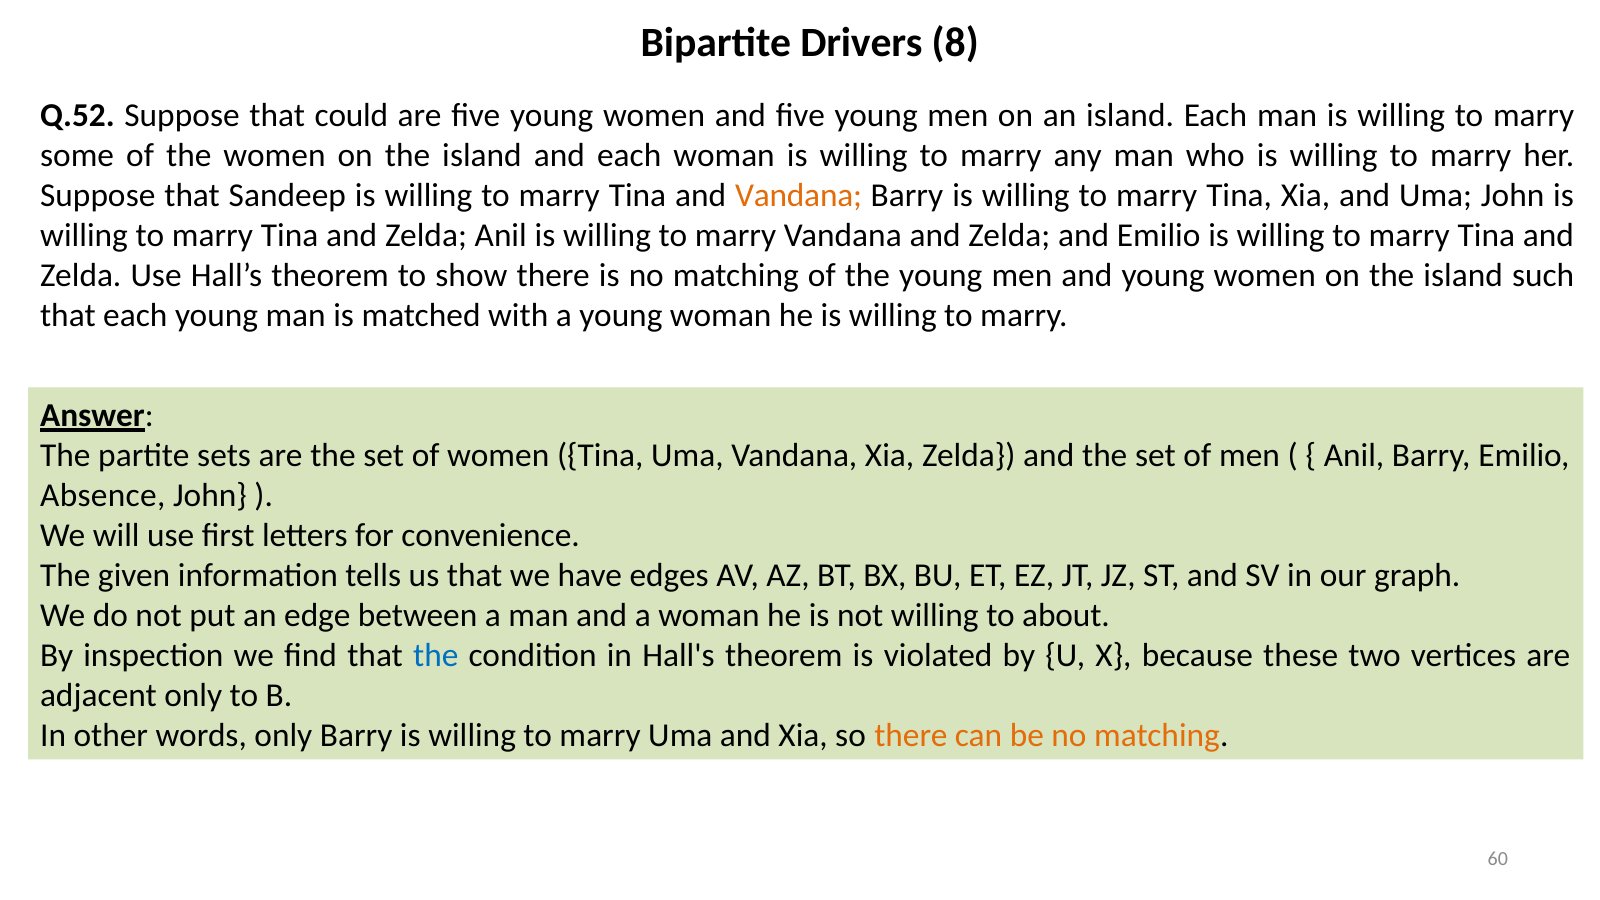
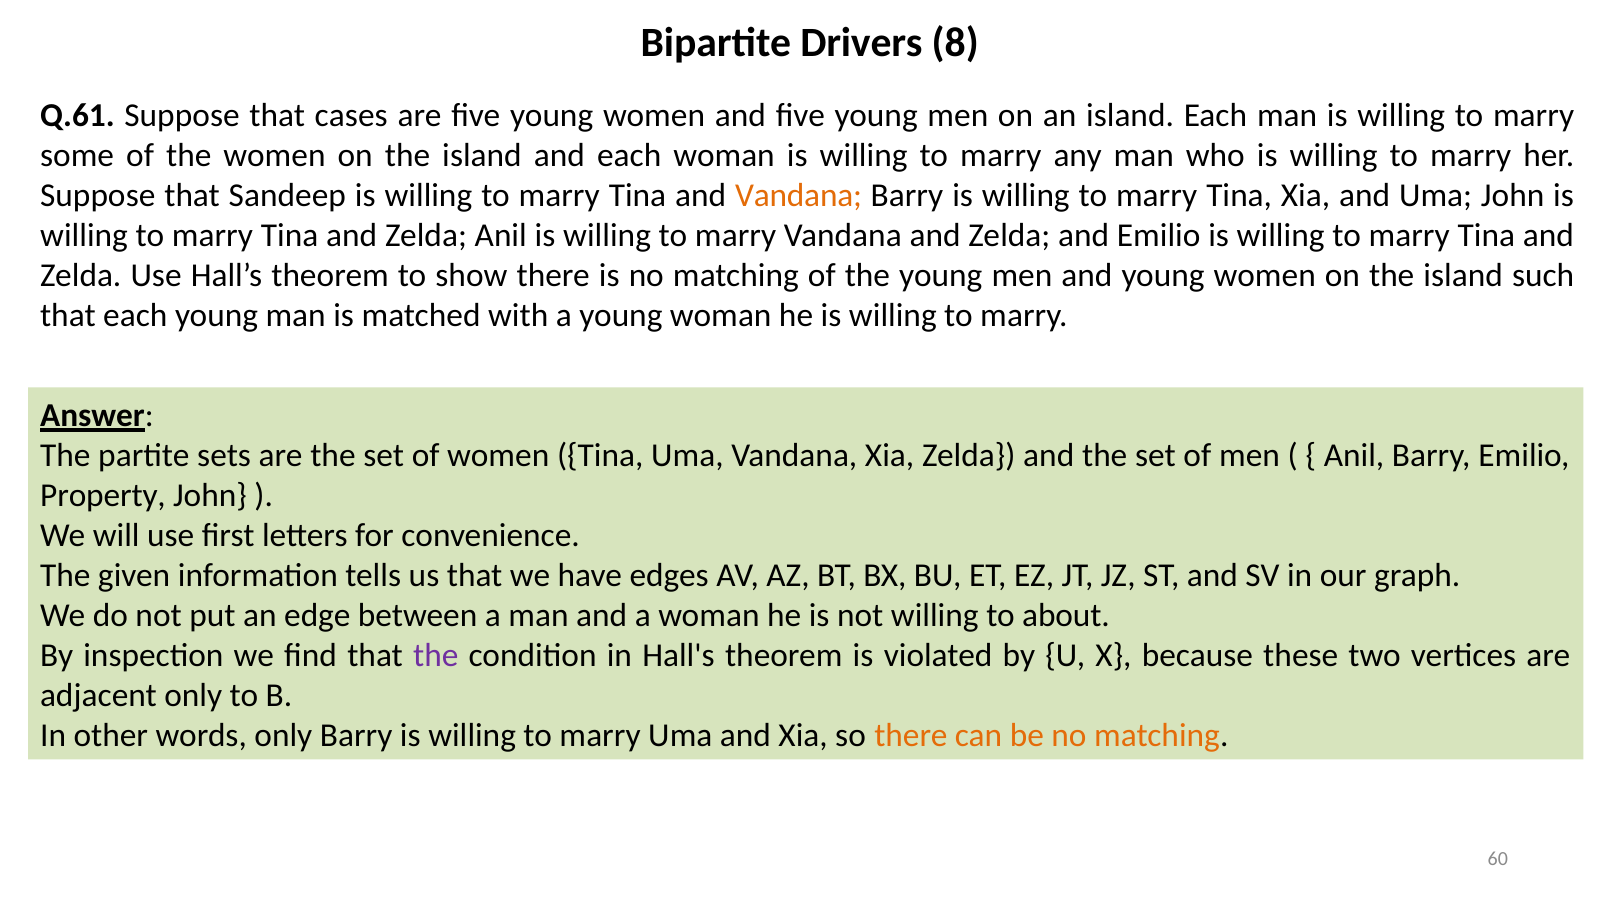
Q.52: Q.52 -> Q.61
could: could -> cases
Absence: Absence -> Property
the at (436, 656) colour: blue -> purple
